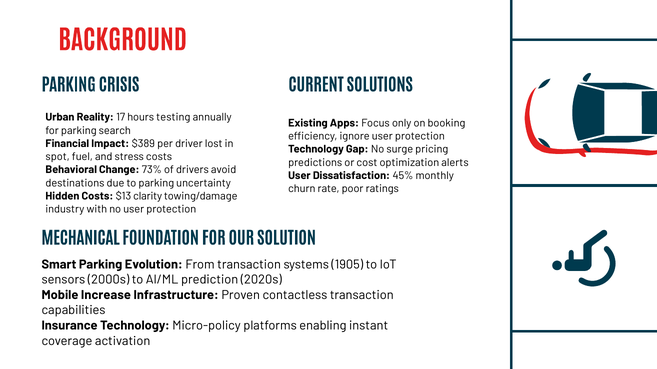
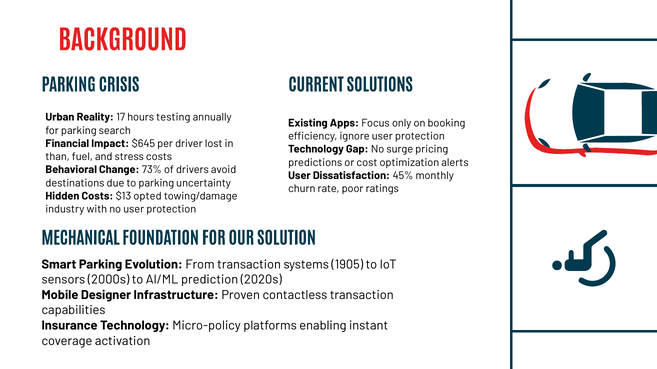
$389: $389 -> $645
spot: spot -> than
clarity: clarity -> opted
Increase: Increase -> Designer
